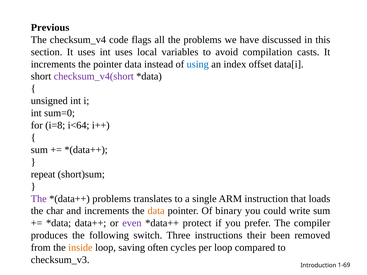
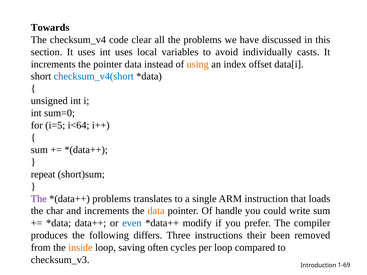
Previous: Previous -> Towards
flags: flags -> clear
compilation: compilation -> individually
using colour: blue -> orange
checksum_v4(short colour: purple -> blue
i=8: i=8 -> i=5
binary: binary -> handle
even colour: purple -> blue
protect: protect -> modify
switch: switch -> differs
